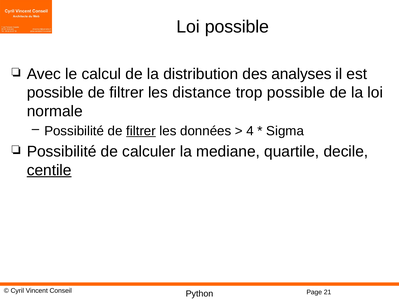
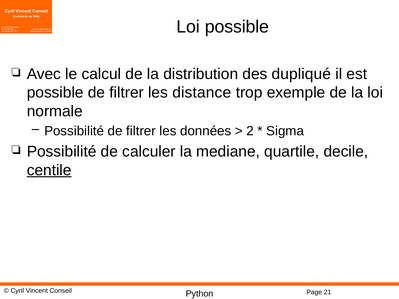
analyses: analyses -> dupliqué
trop possible: possible -> exemple
filtrer at (141, 131) underline: present -> none
4: 4 -> 2
